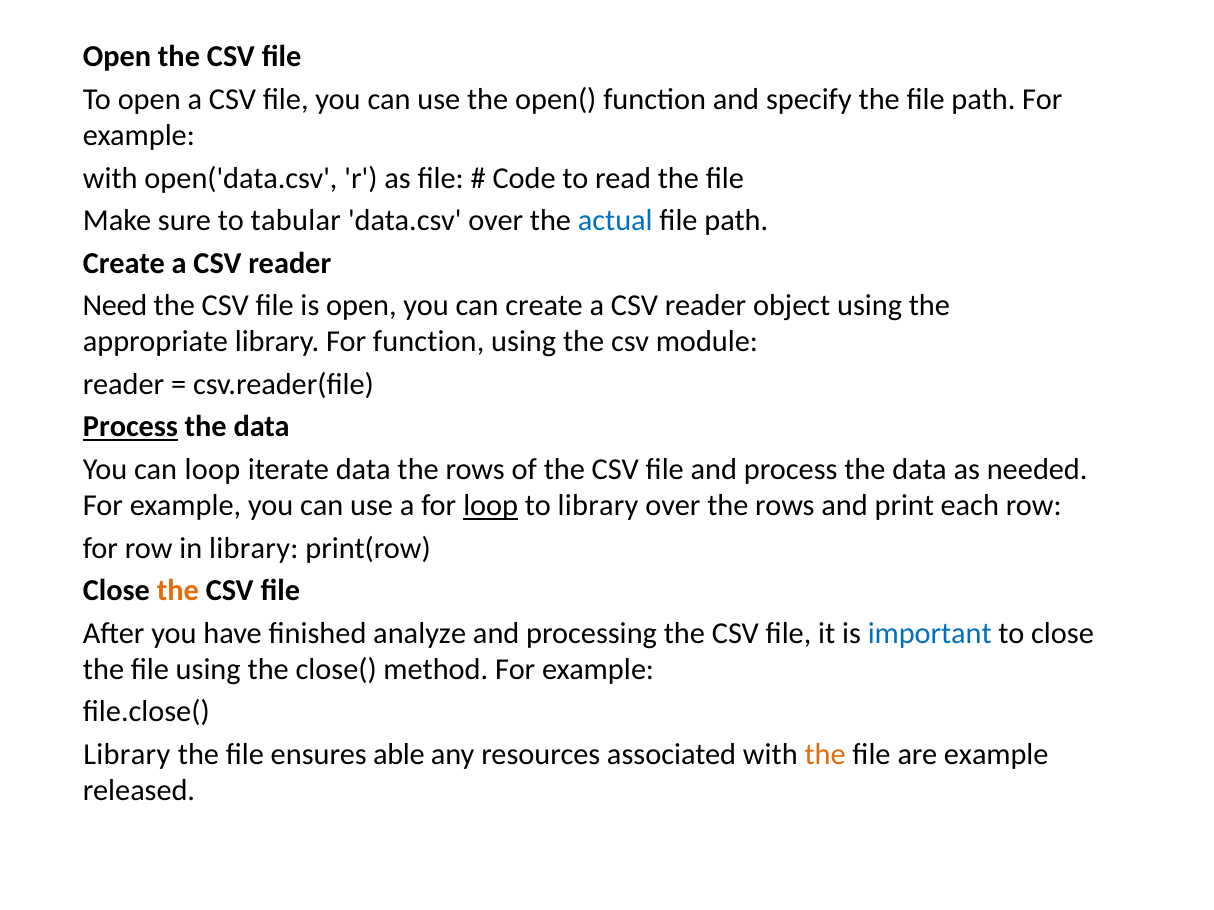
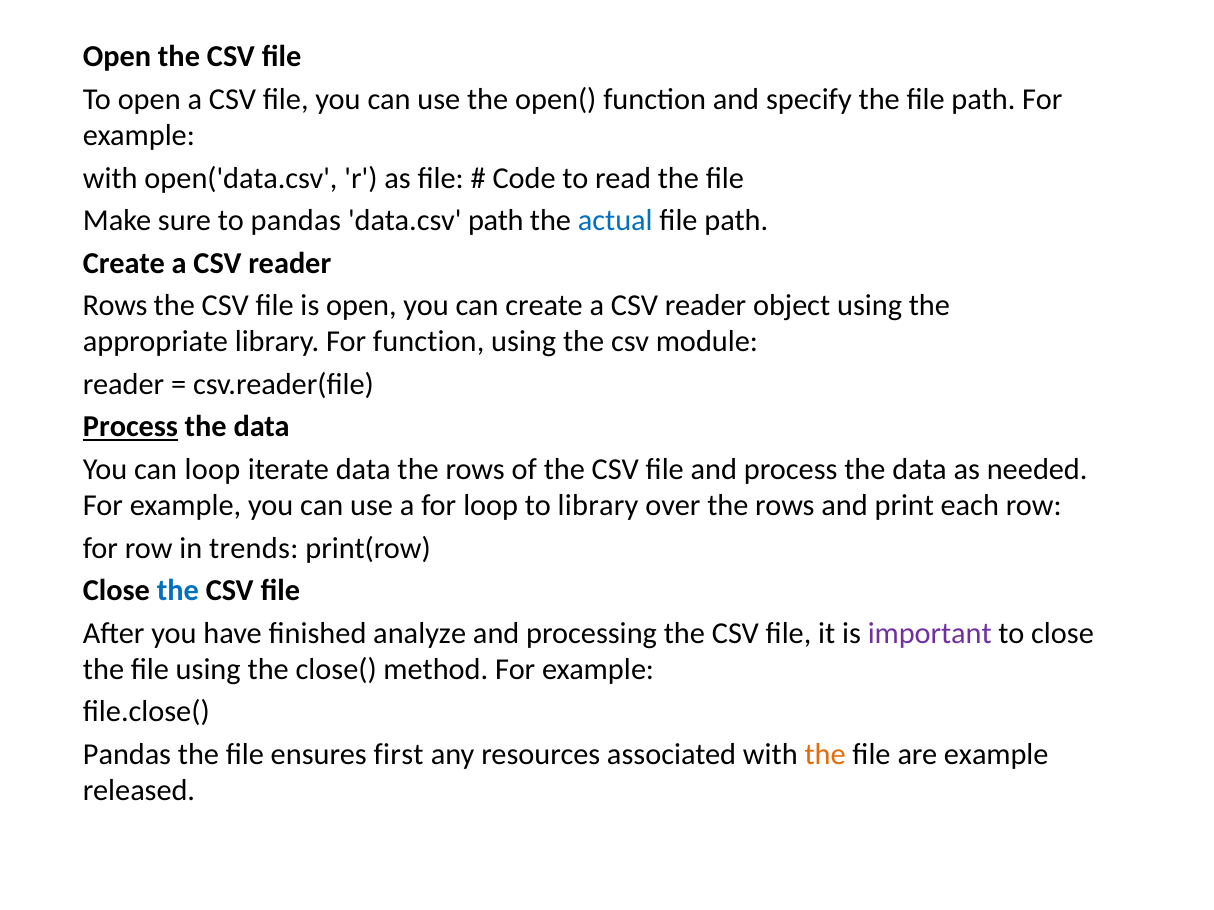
to tabular: tabular -> pandas
data.csv over: over -> path
Need at (115, 306): Need -> Rows
loop at (491, 506) underline: present -> none
in library: library -> trends
the at (178, 591) colour: orange -> blue
important colour: blue -> purple
Library at (127, 755): Library -> Pandas
able: able -> first
